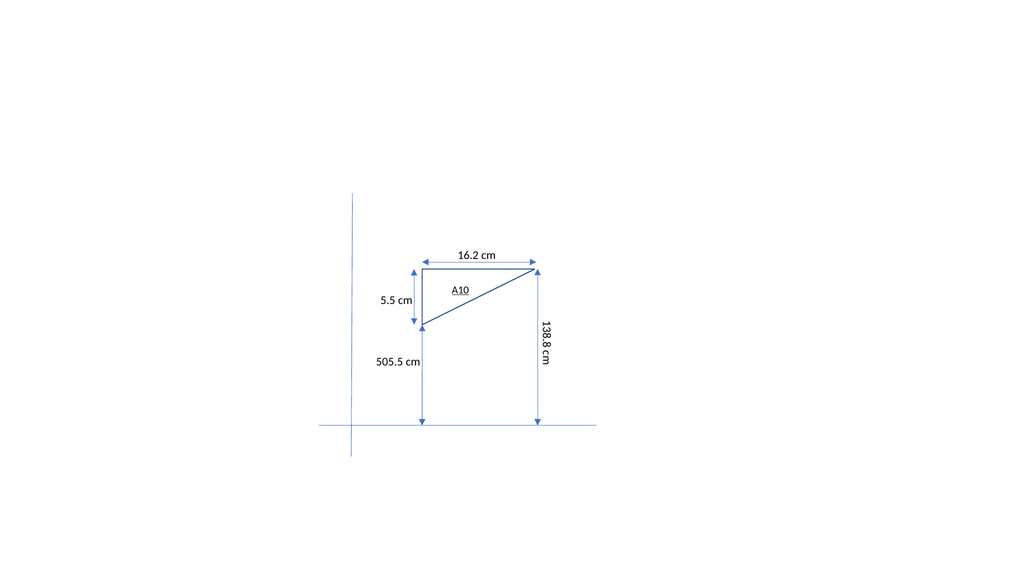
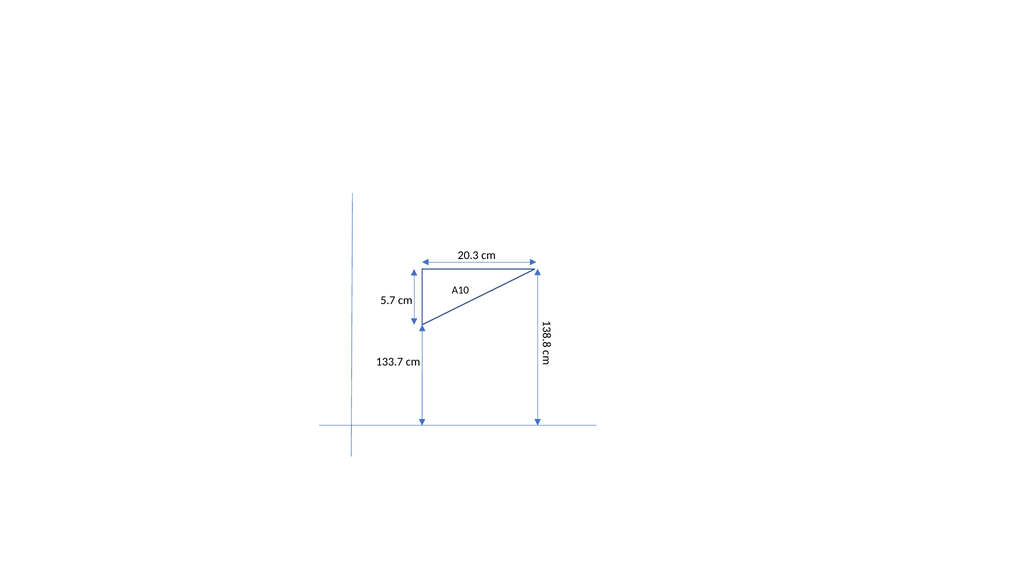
16.2: 16.2 -> 20.3
A10 underline: present -> none
5.5: 5.5 -> 5.7
505.5: 505.5 -> 133.7
